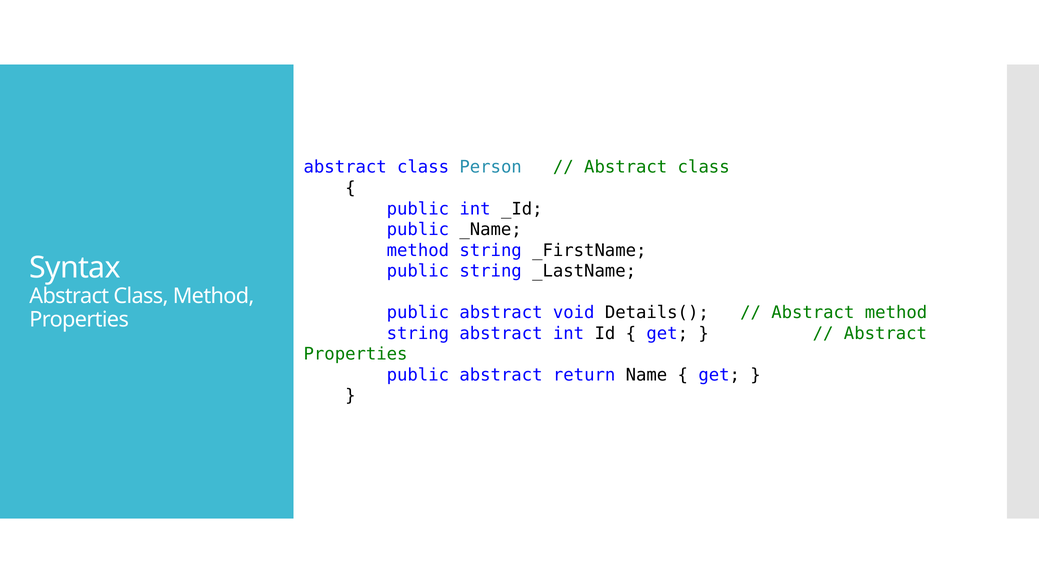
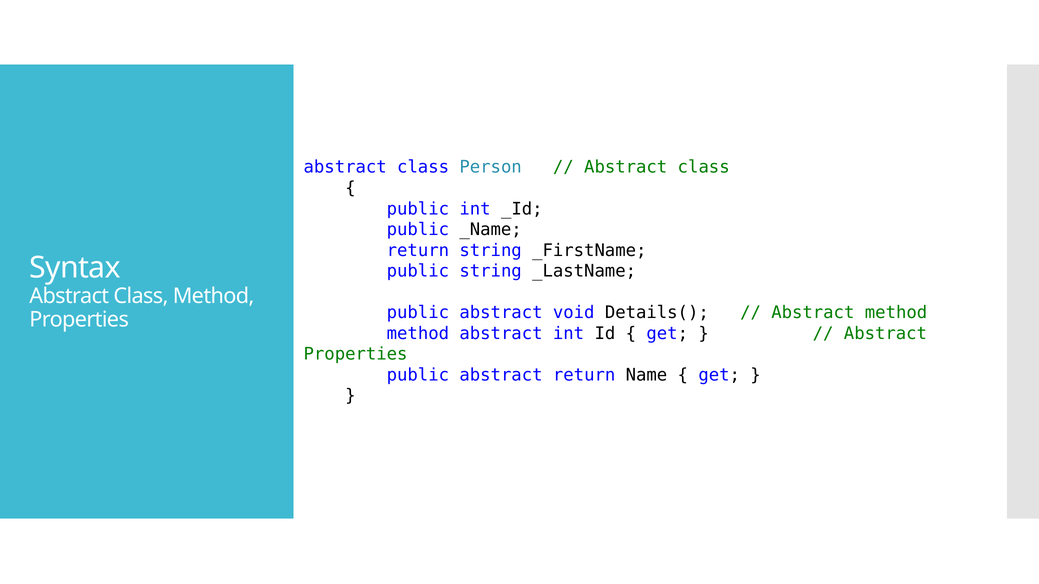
method at (418, 250): method -> return
string at (418, 334): string -> method
